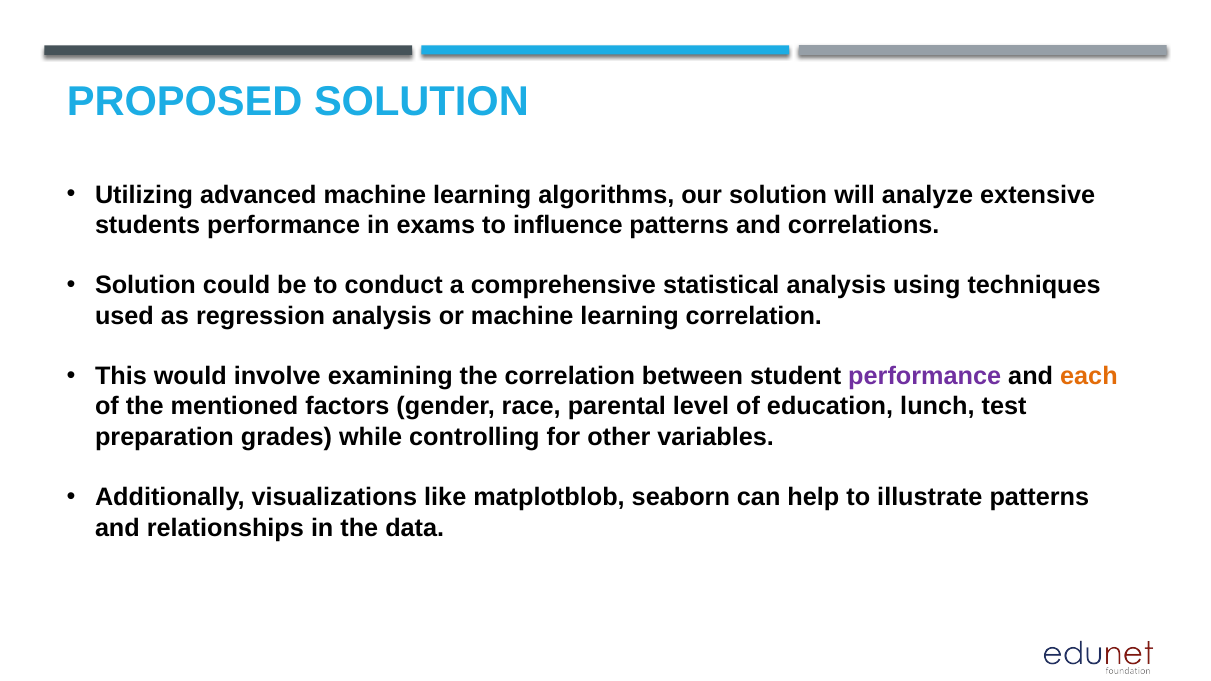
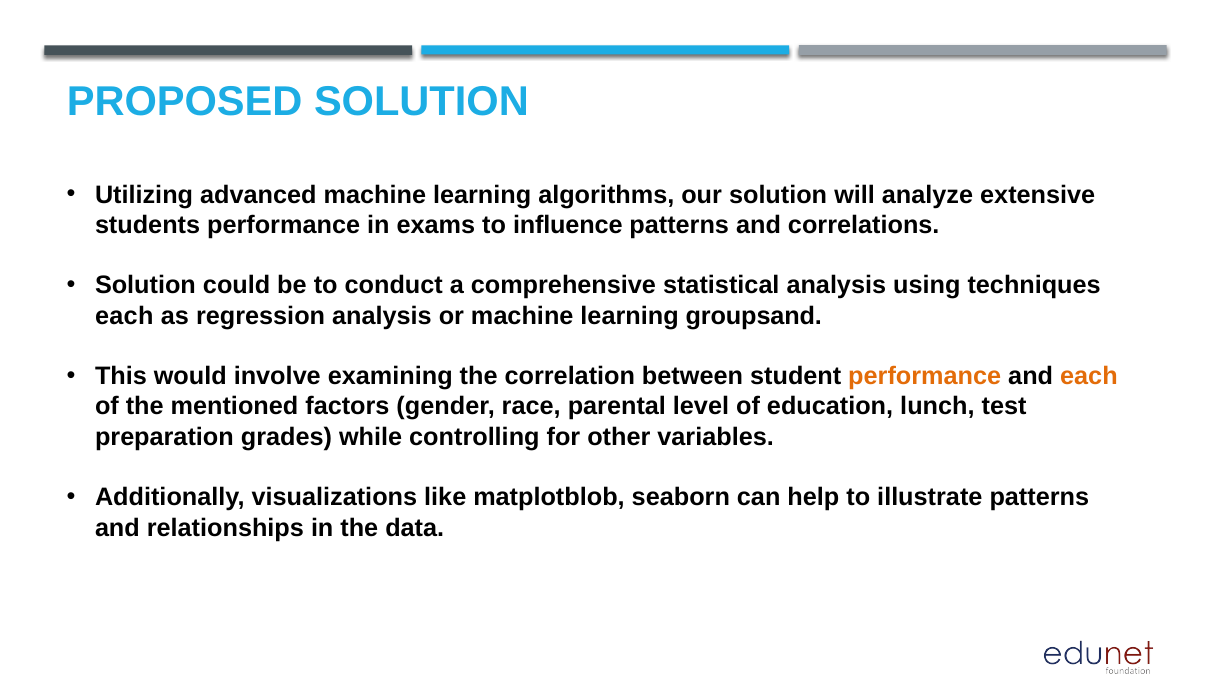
used at (124, 316): used -> each
learning correlation: correlation -> groupsand
performance at (925, 376) colour: purple -> orange
